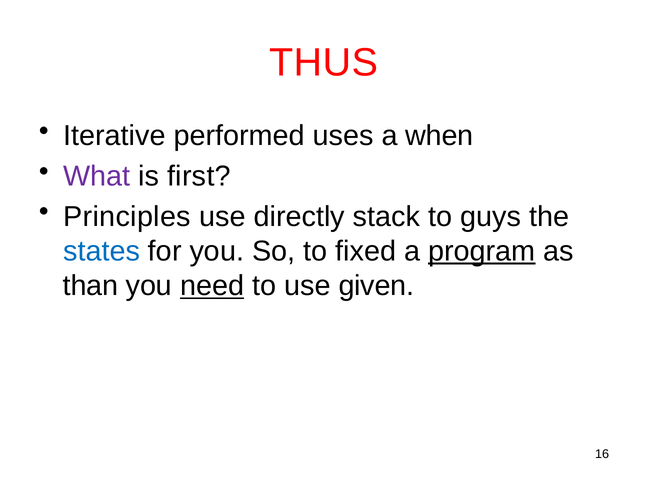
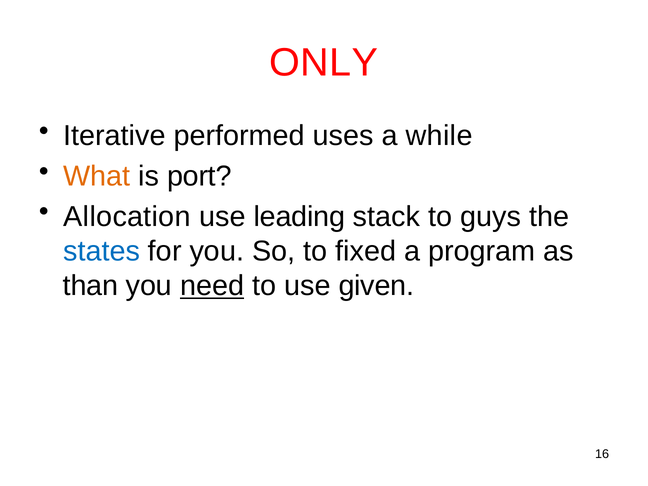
THUS: THUS -> ONLY
when: when -> while
What colour: purple -> orange
first: first -> port
Principles: Principles -> Allocation
directly: directly -> leading
program underline: present -> none
